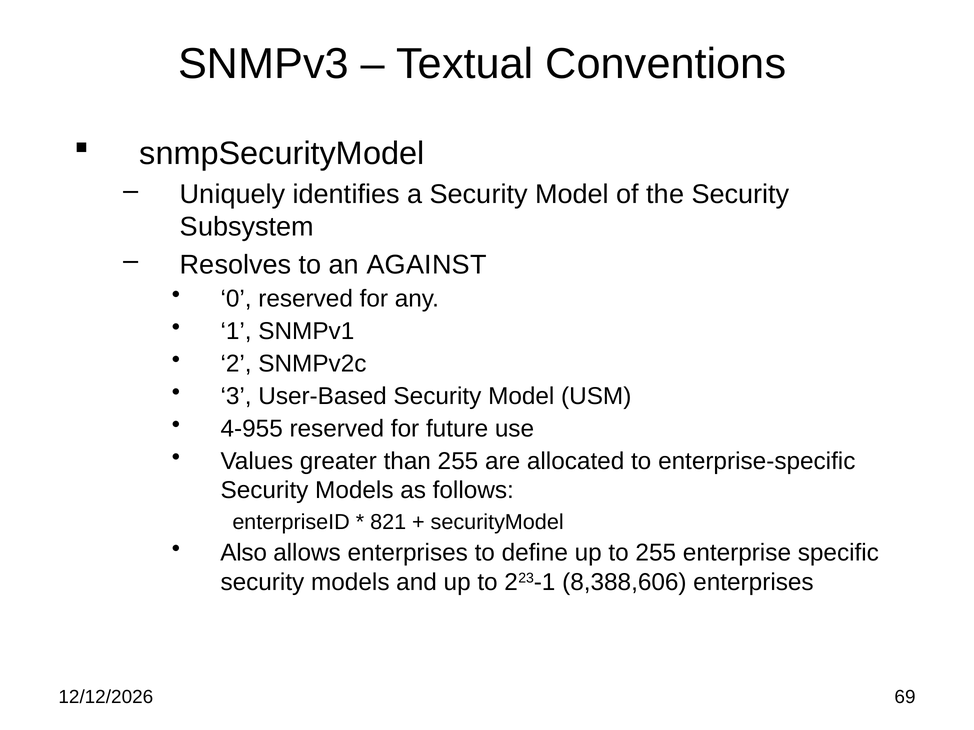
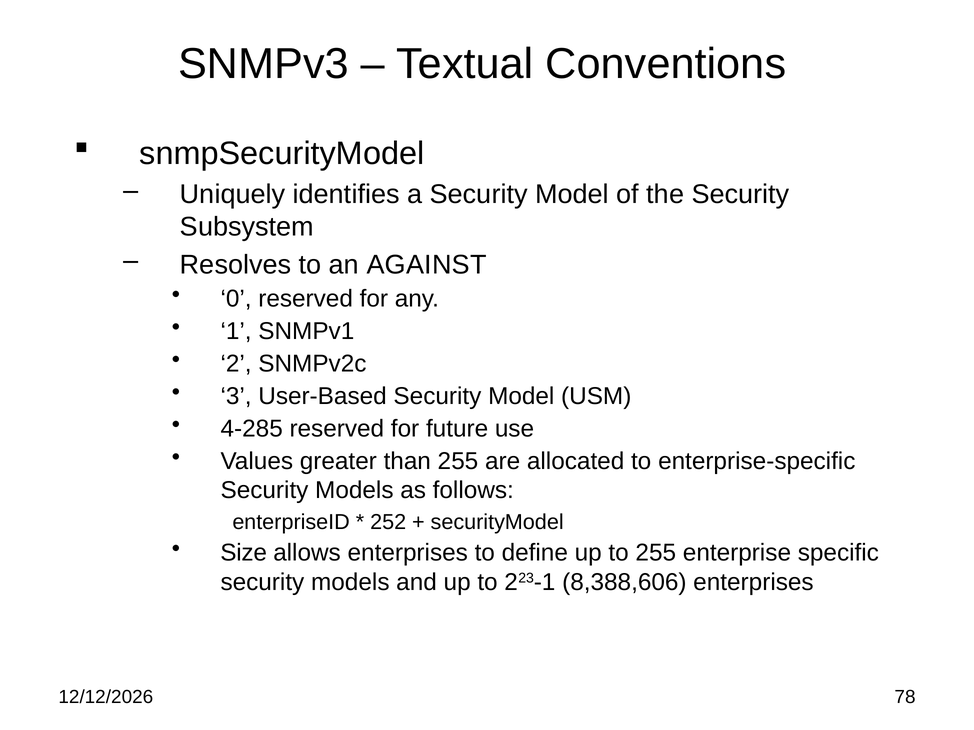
4-955: 4-955 -> 4-285
821: 821 -> 252
Also: Also -> Size
69: 69 -> 78
